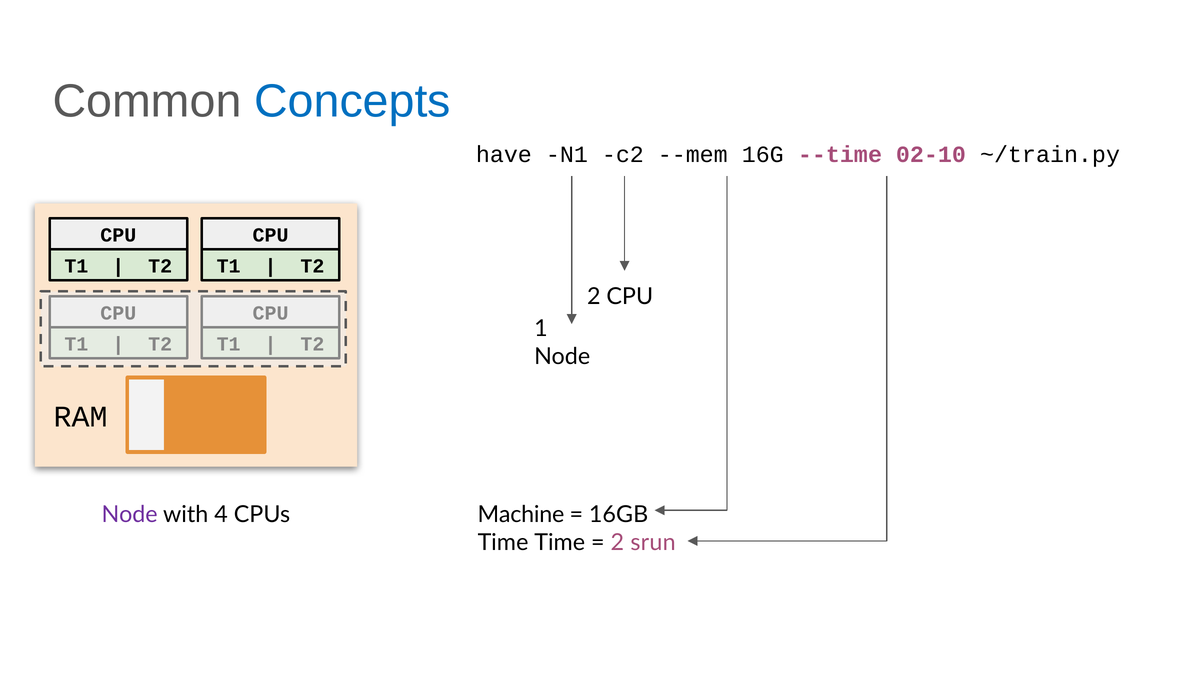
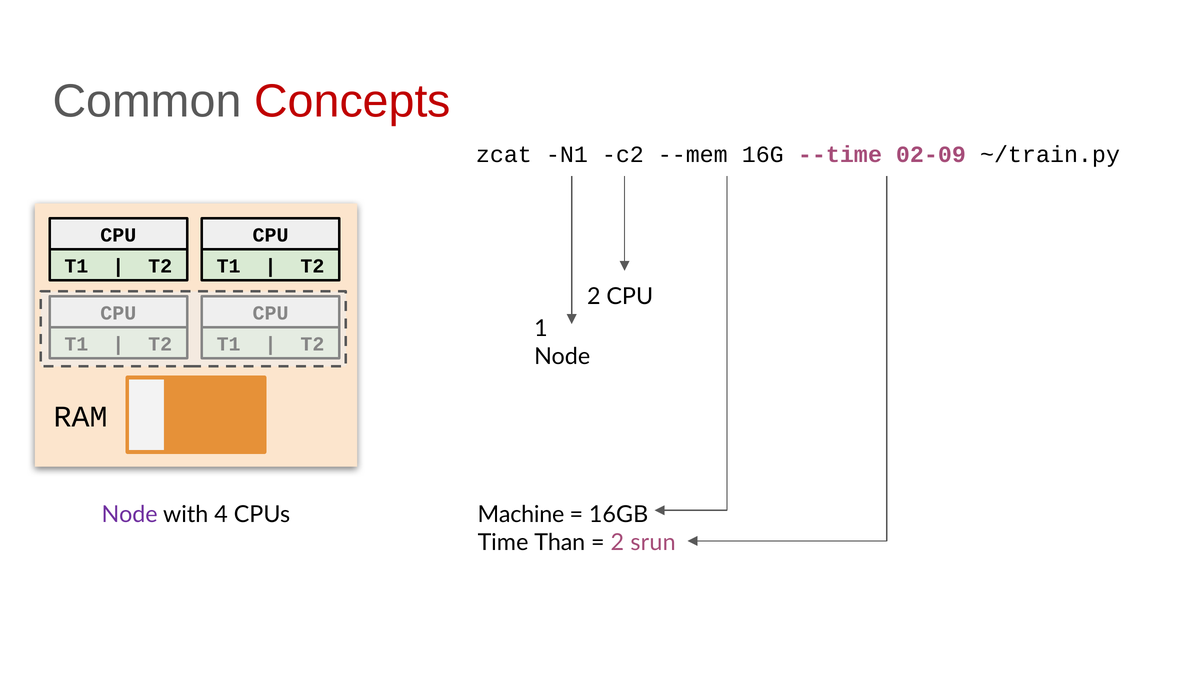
Concepts colour: blue -> red
have: have -> zcat
02-10: 02-10 -> 02-09
Time Time: Time -> Than
